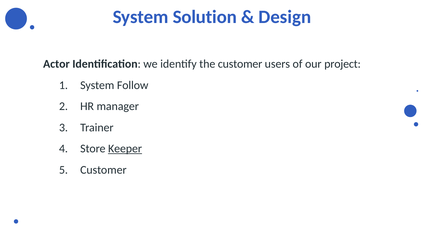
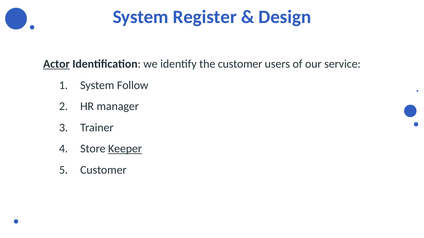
Solution: Solution -> Register
Actor underline: none -> present
project: project -> service
